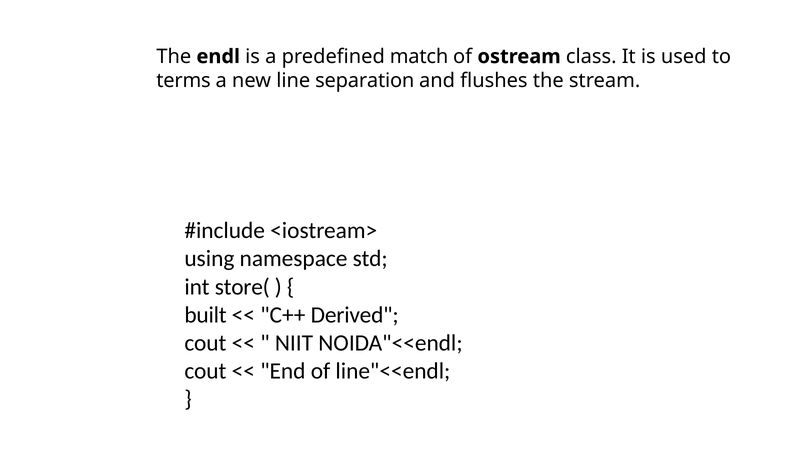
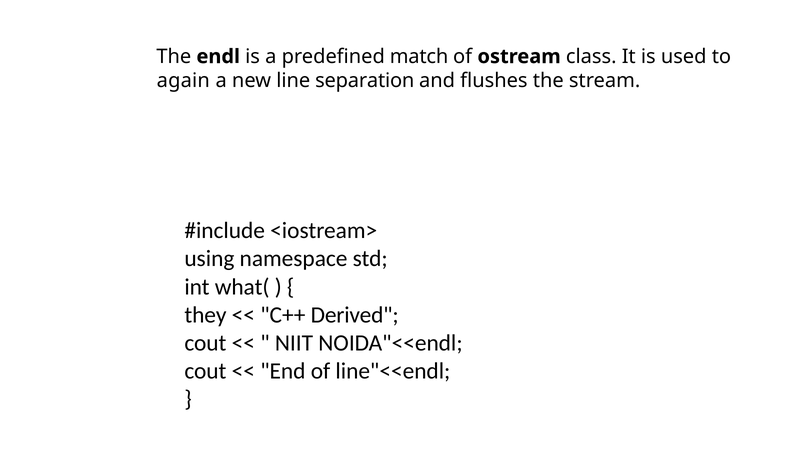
terms: terms -> again
store(: store( -> what(
built: built -> they
